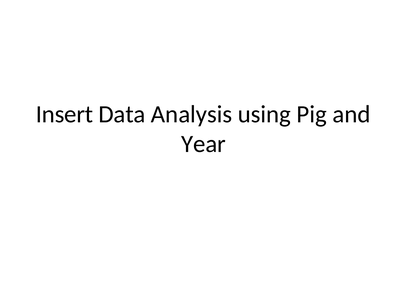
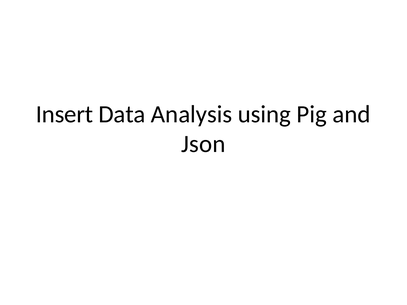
Year: Year -> Json
